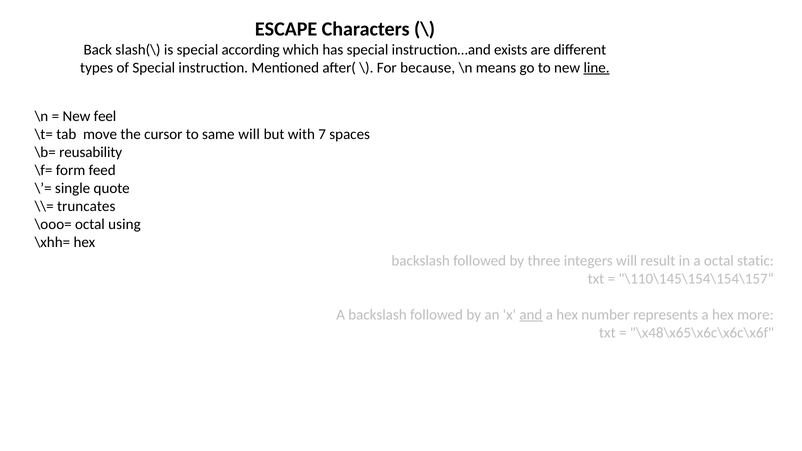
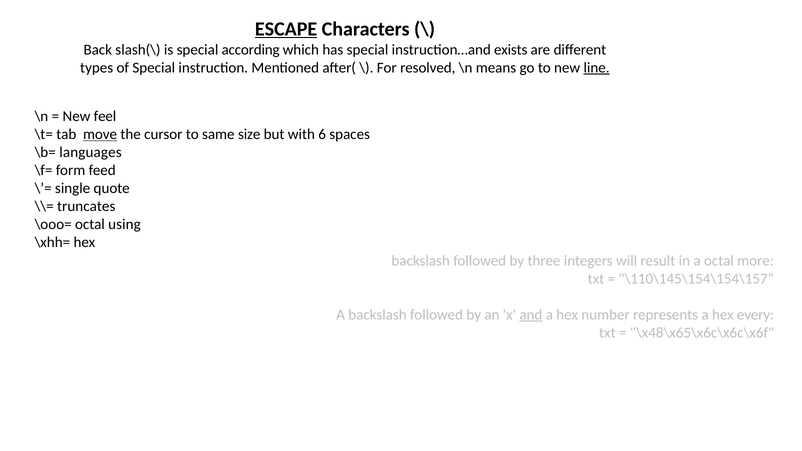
ESCAPE underline: none -> present
because: because -> resolved
move underline: none -> present
same will: will -> size
7: 7 -> 6
reusability: reusability -> languages
static: static -> more
more: more -> every
